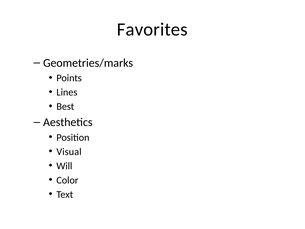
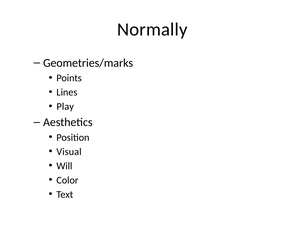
Favorites: Favorites -> Normally
Best: Best -> Play
